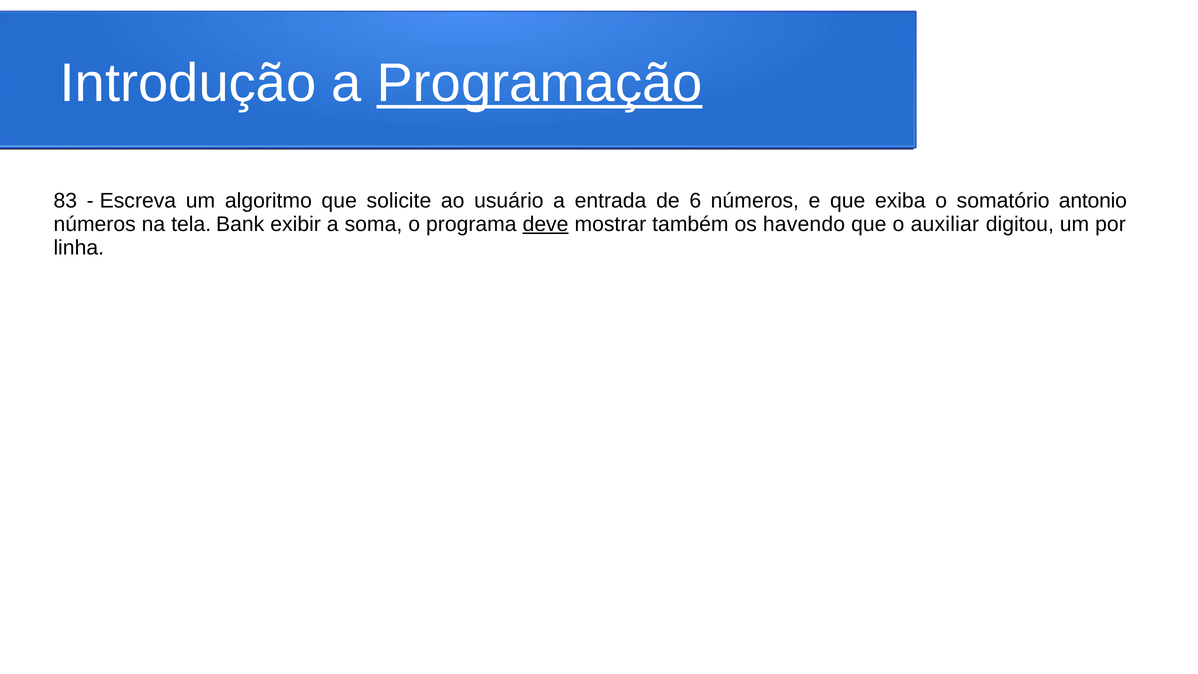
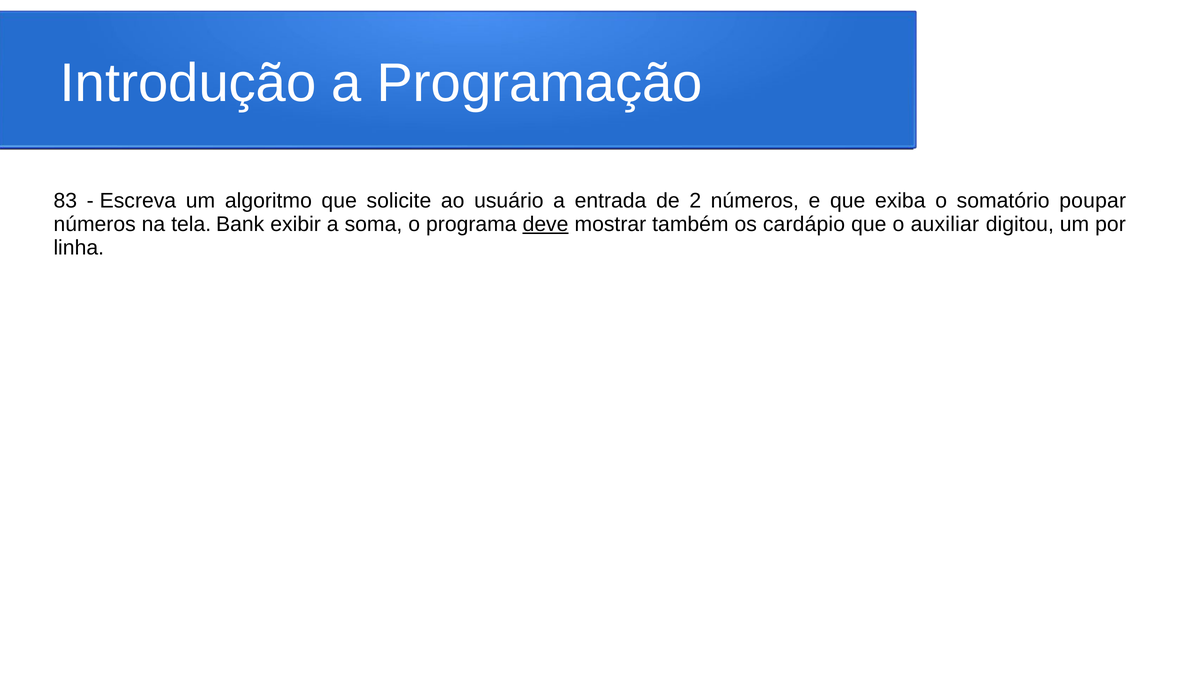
Programação underline: present -> none
6: 6 -> 2
antonio: antonio -> poupar
havendo: havendo -> cardápio
